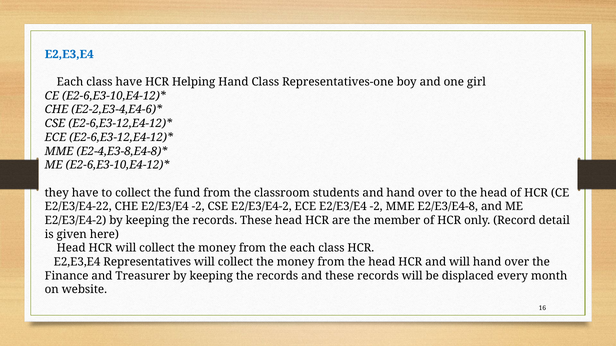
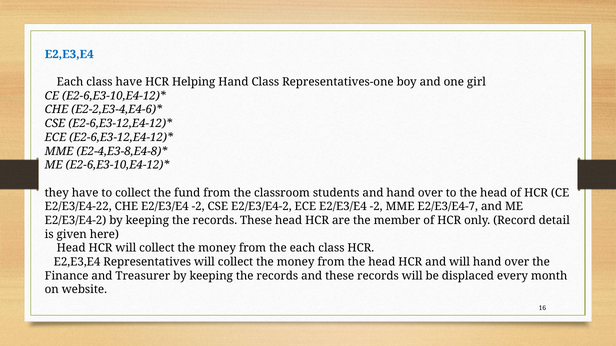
E2/E3/E4-8: E2/E3/E4-8 -> E2/E3/E4-7
